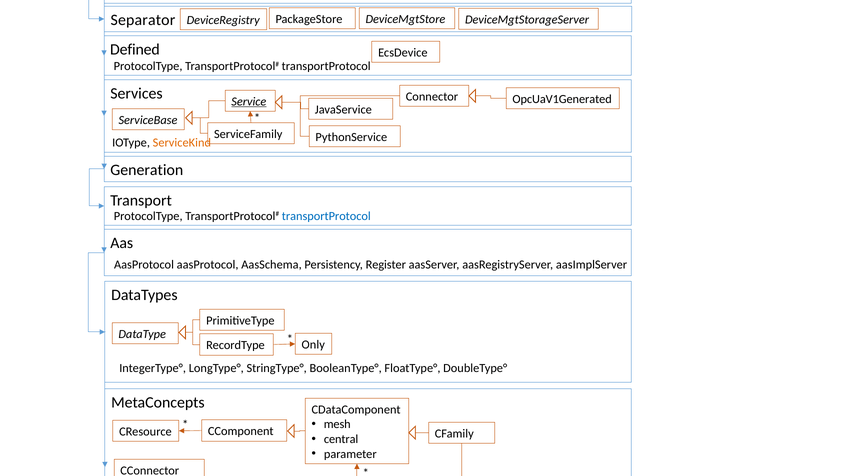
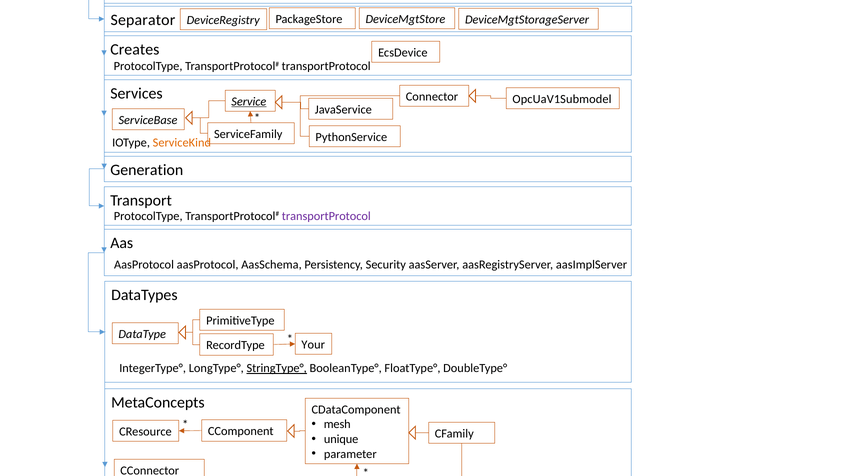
Defined: Defined -> Creates
OpcUaV1Generated: OpcUaV1Generated -> OpcUaV1Submodel
transportProtocol at (326, 216) colour: blue -> purple
Register: Register -> Security
Only: Only -> Your
StringType° underline: none -> present
central: central -> unique
